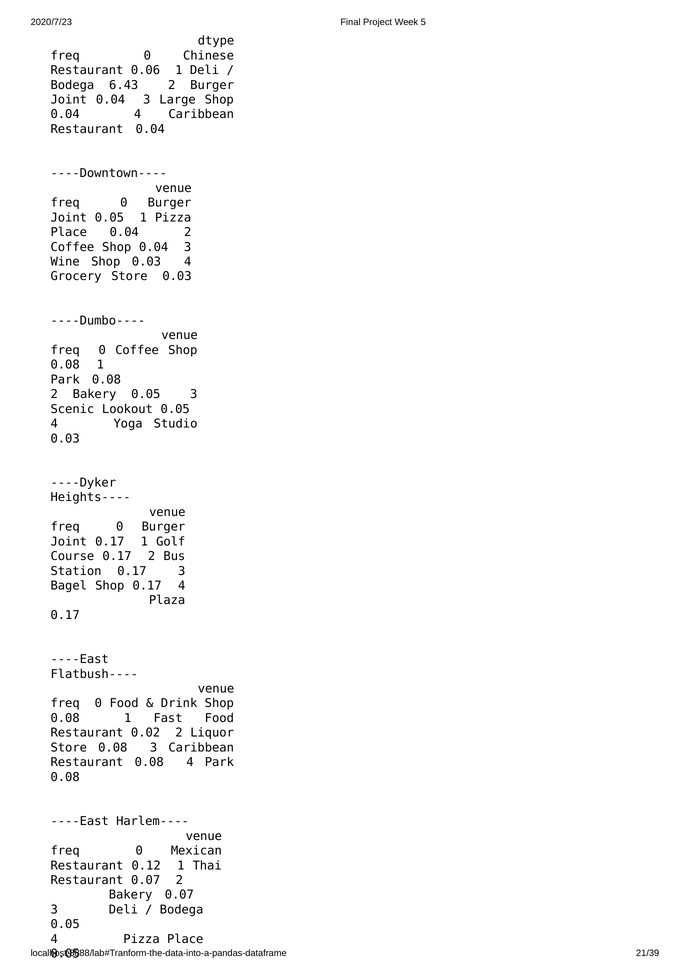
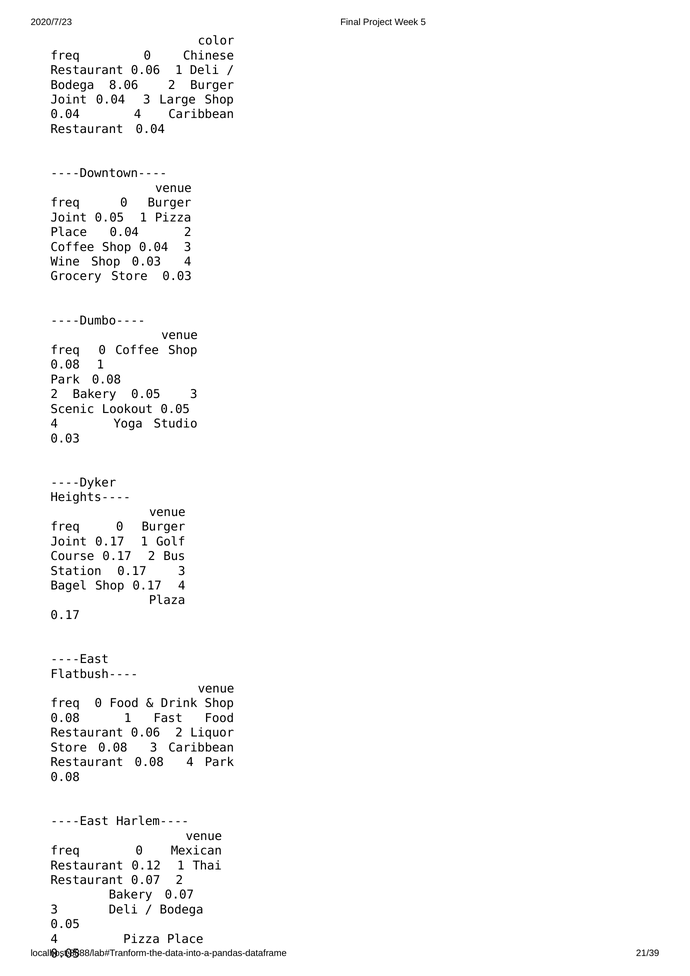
dtype: dtype -> color
6.43: 6.43 -> 8.06
0.02 at (146, 733): 0.02 -> 0.06
